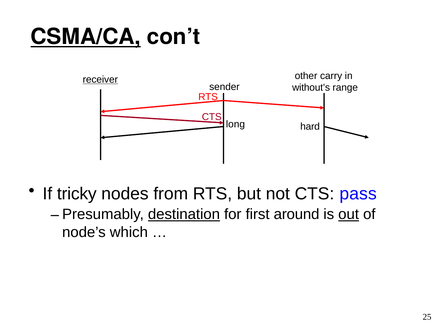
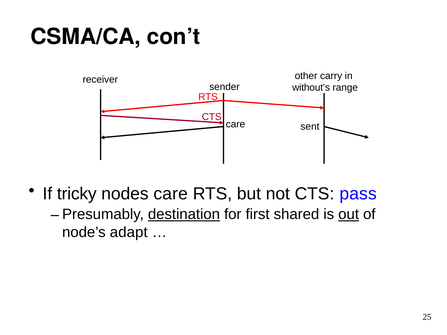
CSMA/CA underline: present -> none
receiver underline: present -> none
long at (235, 124): long -> care
hard: hard -> sent
nodes from: from -> care
around: around -> shared
which: which -> adapt
